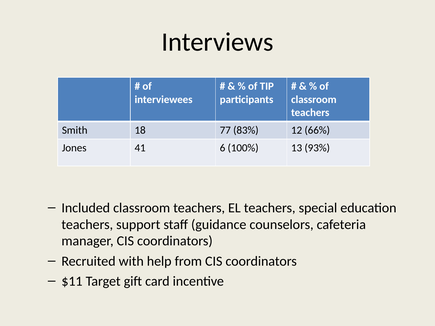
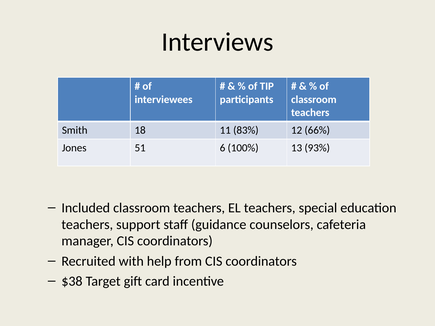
77: 77 -> 11
41: 41 -> 51
$11: $11 -> $38
